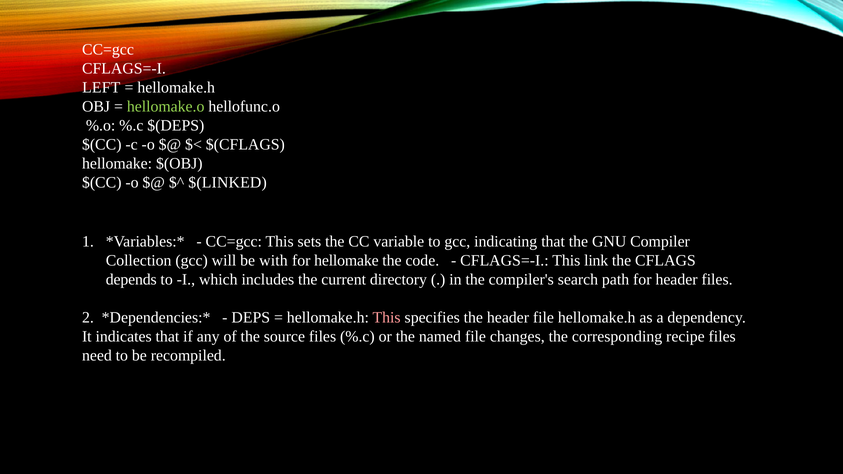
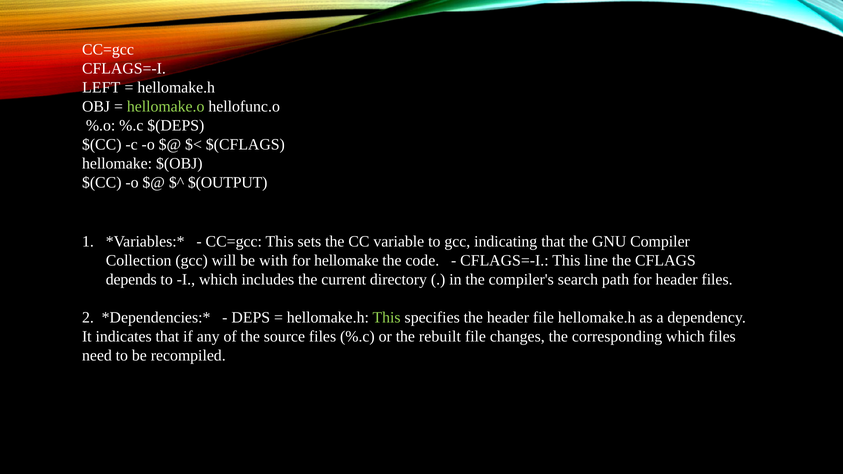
$(LINKED: $(LINKED -> $(OUTPUT
link: link -> line
This at (387, 318) colour: pink -> light green
named: named -> rebuilt
corresponding recipe: recipe -> which
